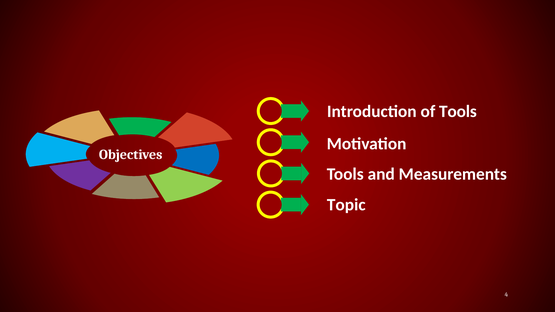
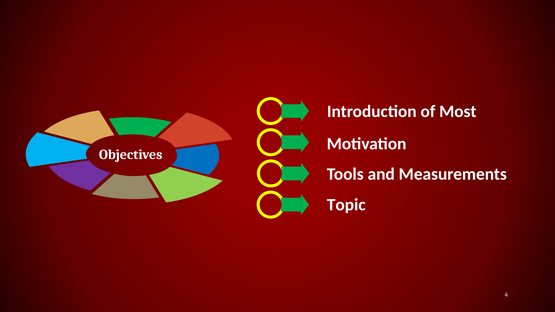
of Tools: Tools -> Most
